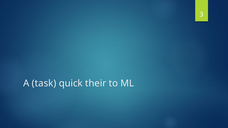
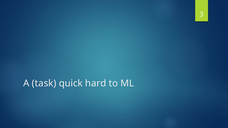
their: their -> hard
